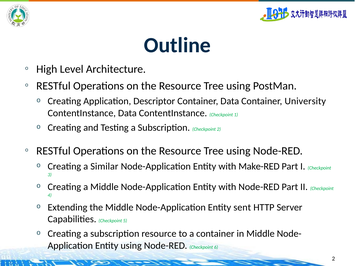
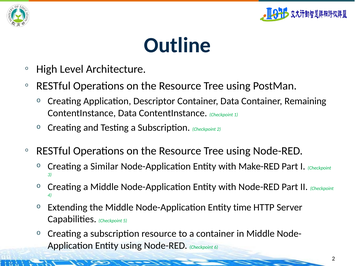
University: University -> Remaining
sent: sent -> time
